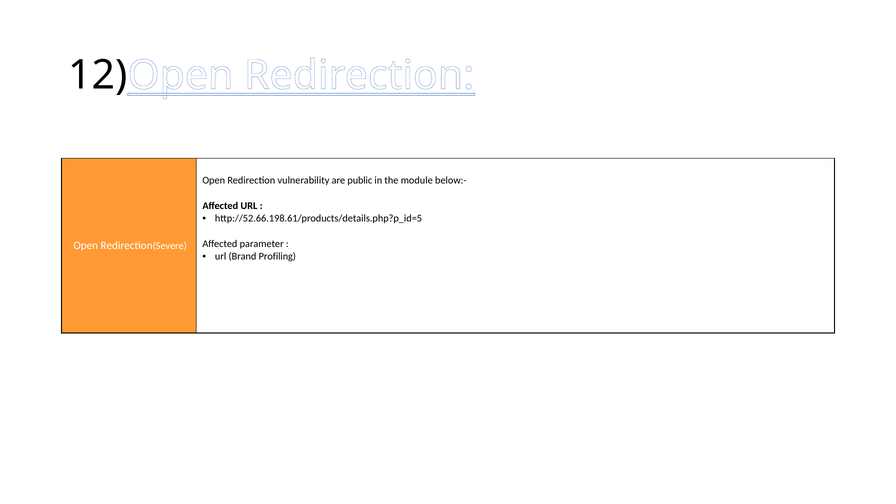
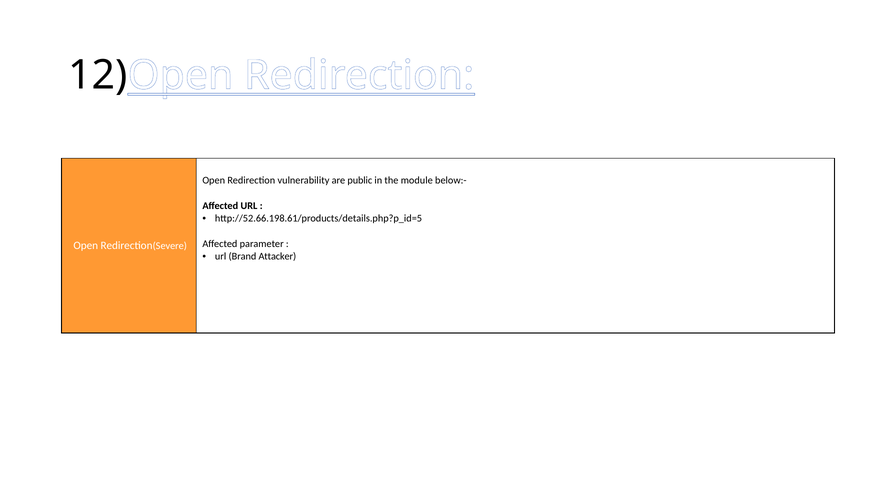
Profiling: Profiling -> Attacker
